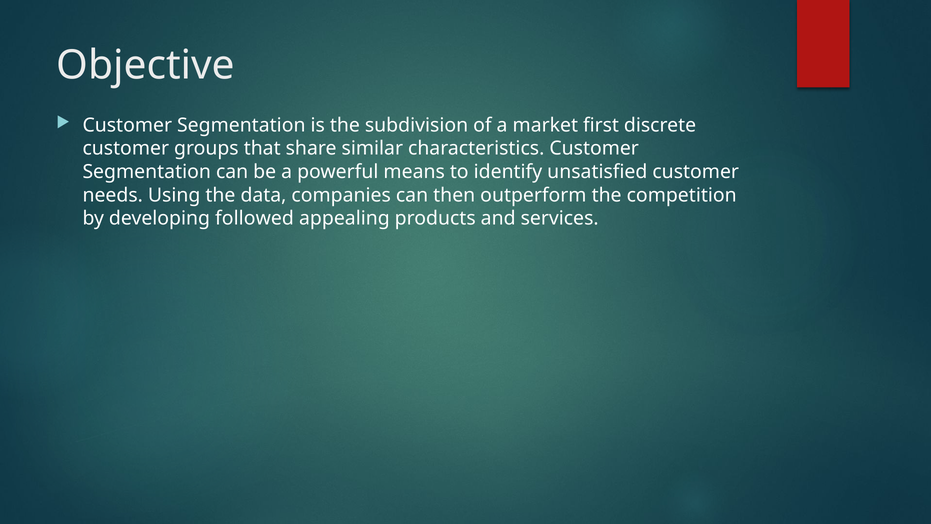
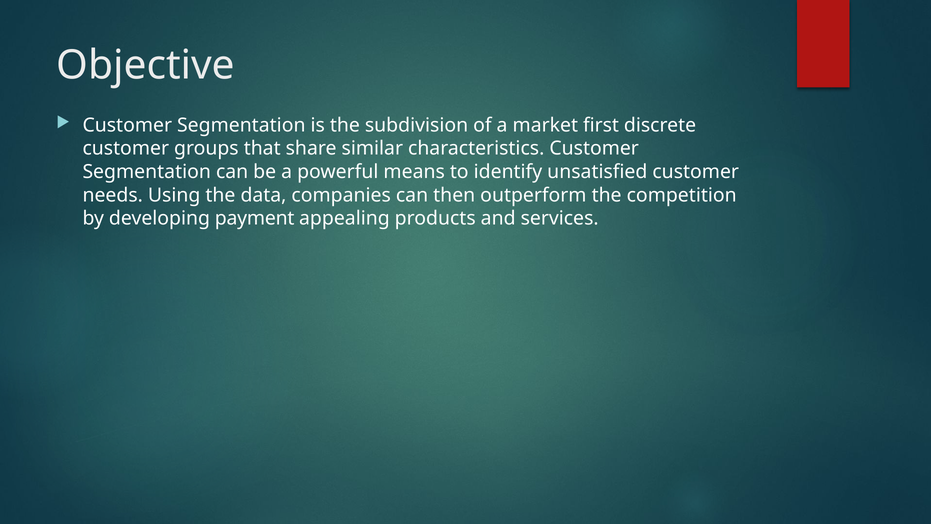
followed: followed -> payment
